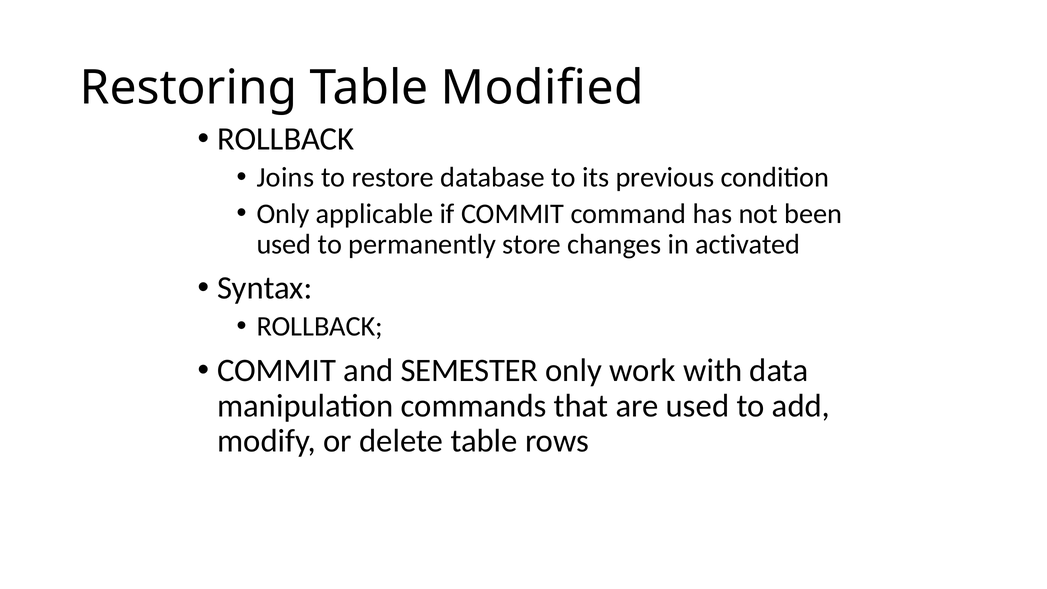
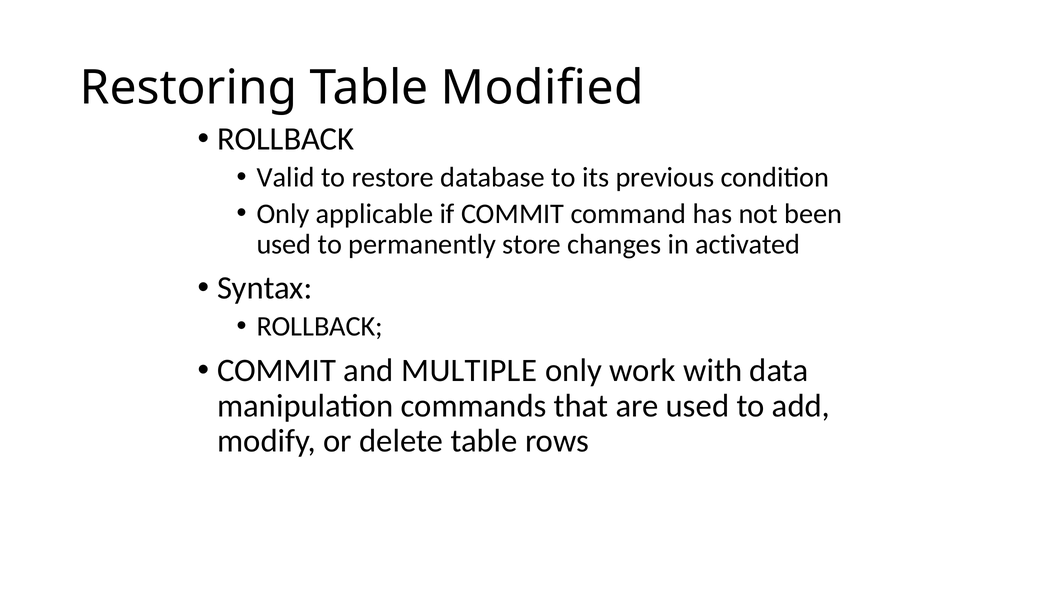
Joins: Joins -> Valid
SEMESTER: SEMESTER -> MULTIPLE
